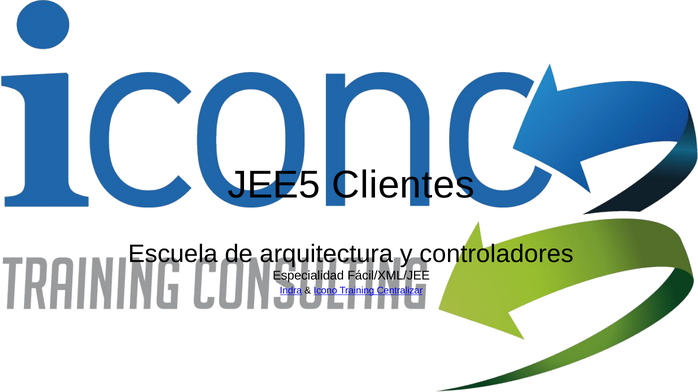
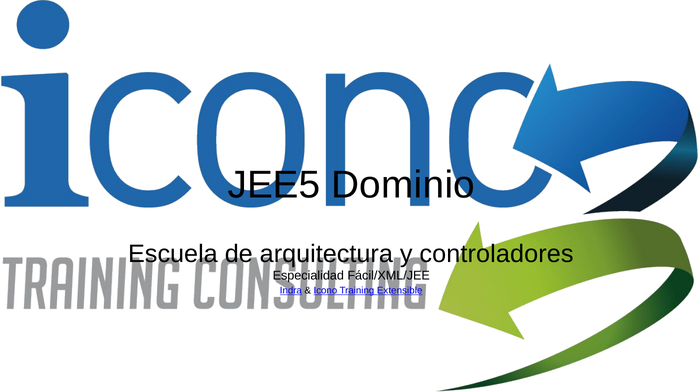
Clientes: Clientes -> Dominio
Centralizar: Centralizar -> Extensible
